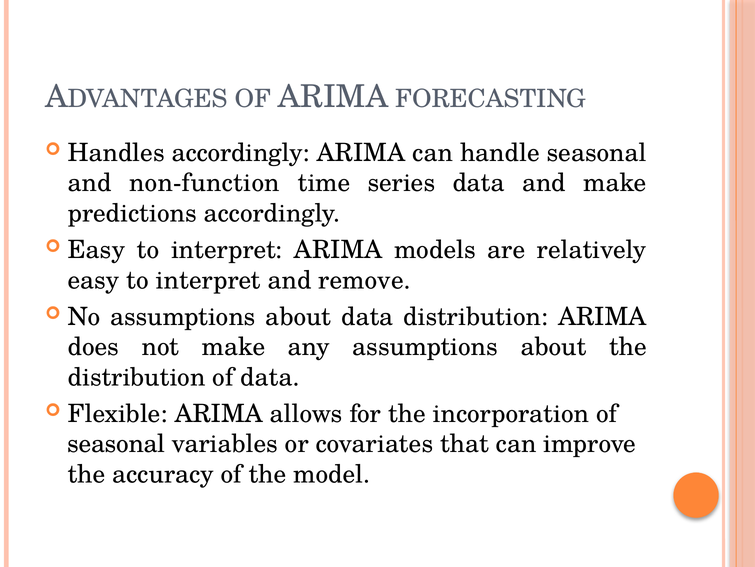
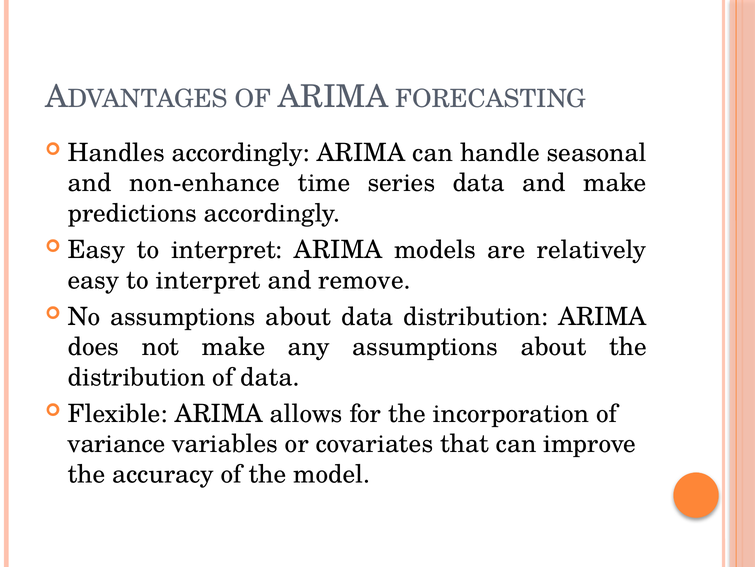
non-function: non-function -> non-enhance
seasonal at (116, 443): seasonal -> variance
